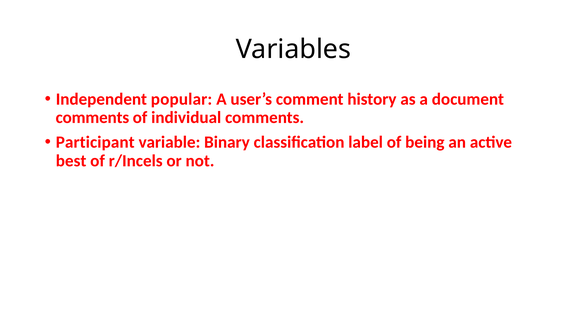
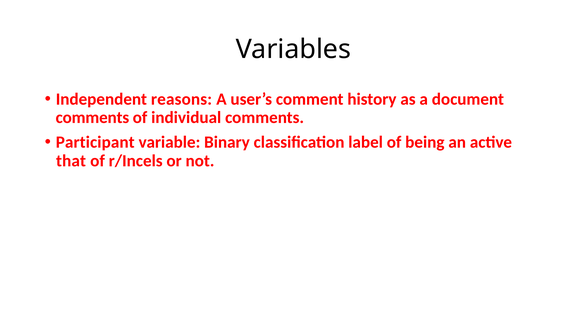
popular: popular -> reasons
best: best -> that
